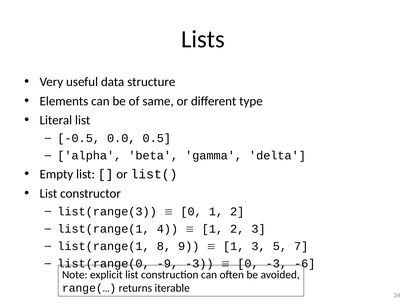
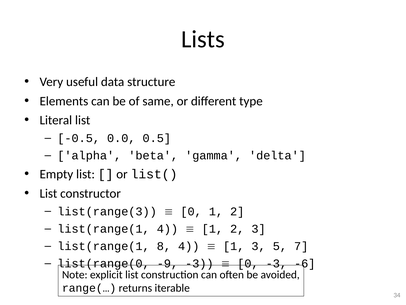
8 9: 9 -> 4
